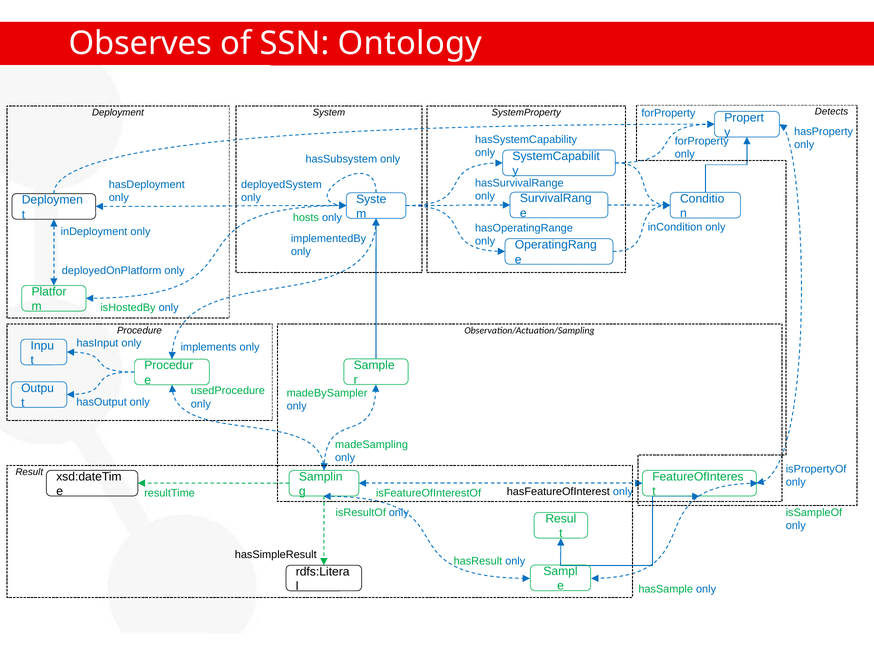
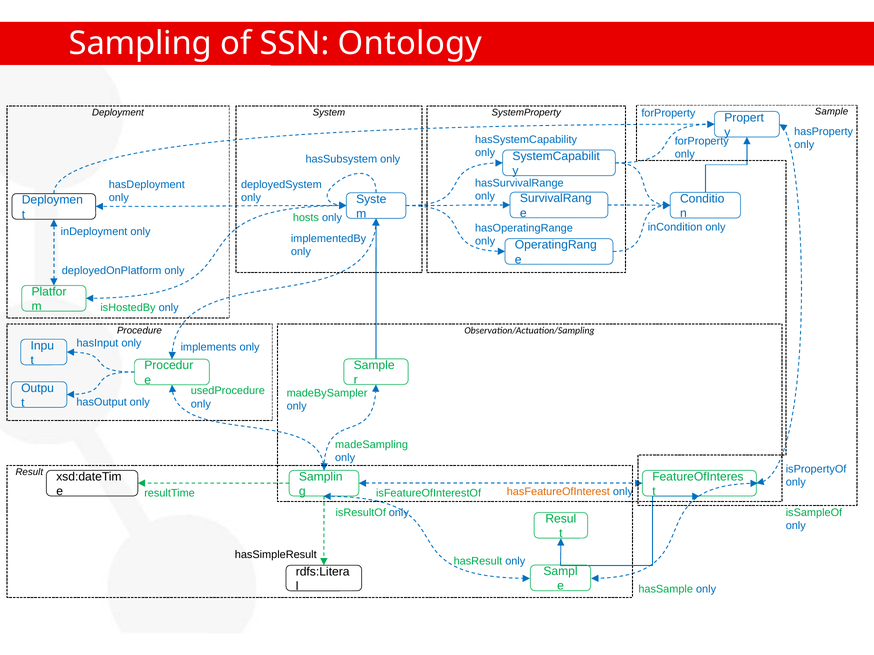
Observes: Observes -> Sampling
Detects at (832, 112): Detects -> Sample
hasFeatureOfInterest colour: black -> orange
